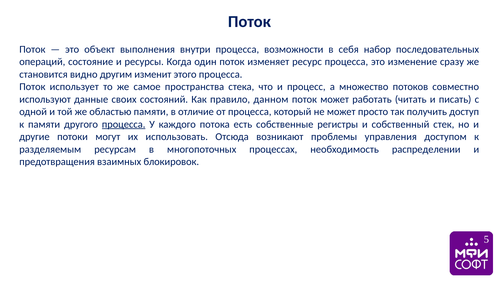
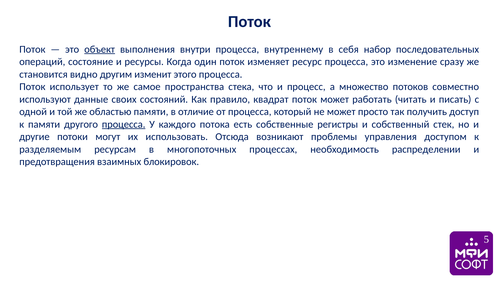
объект underline: none -> present
возможности: возможности -> внутреннему
данном: данном -> квадрат
